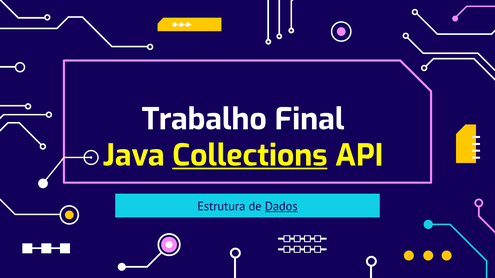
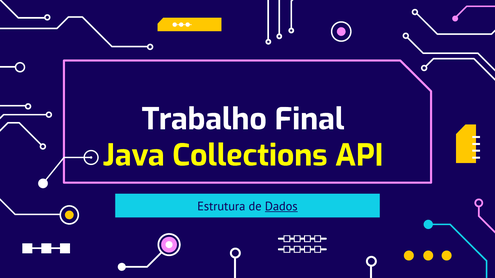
Collections underline: present -> none
